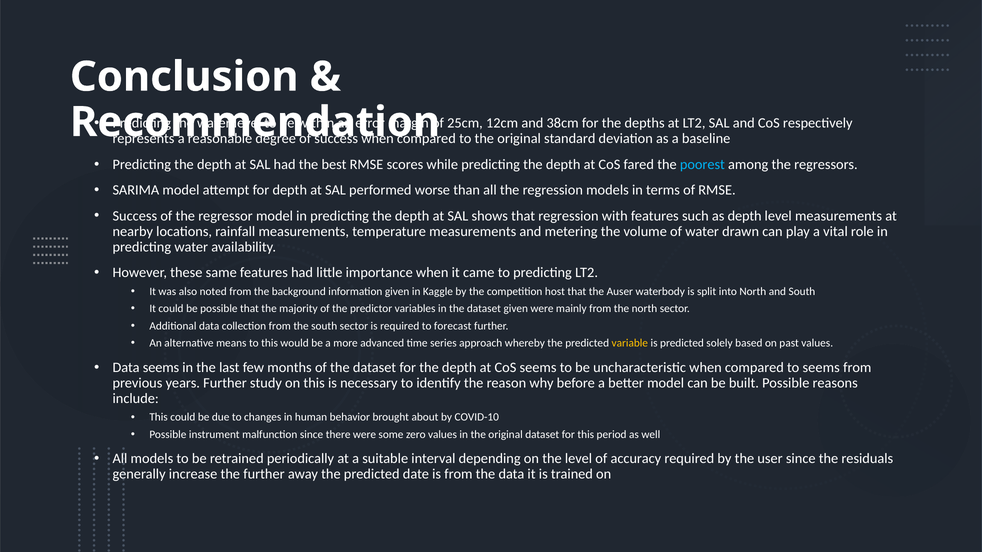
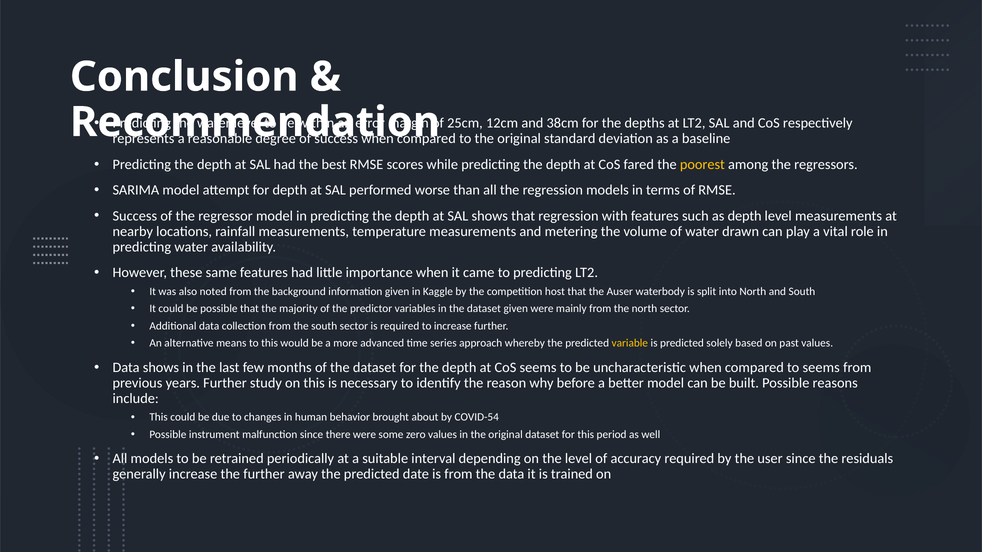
poorest colour: light blue -> yellow
to forecast: forecast -> increase
Data seems: seems -> shows
COVID-10: COVID-10 -> COVID-54
